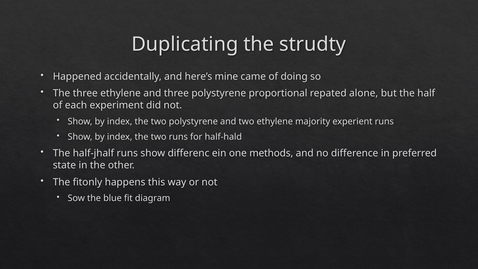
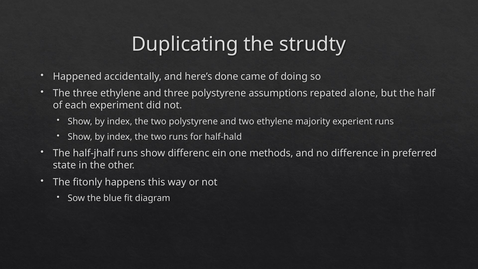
mine: mine -> done
proportional: proportional -> assumptions
